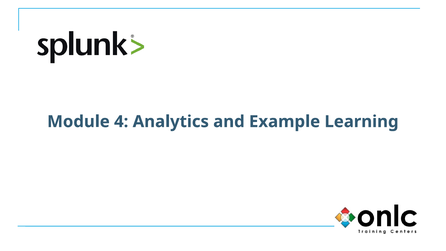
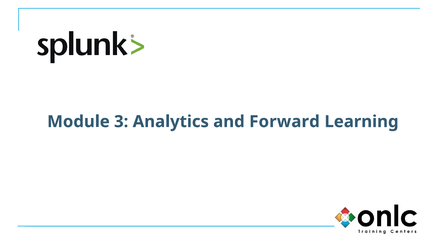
4: 4 -> 3
Example: Example -> Forward
